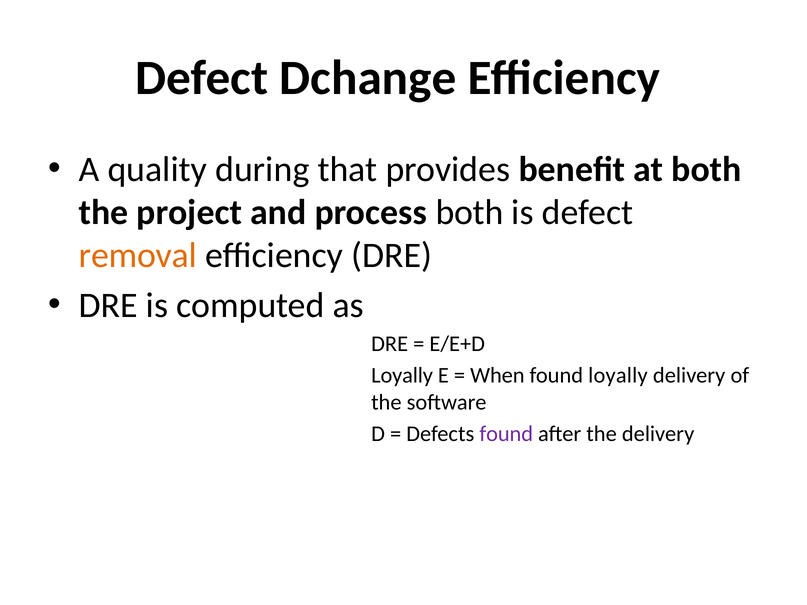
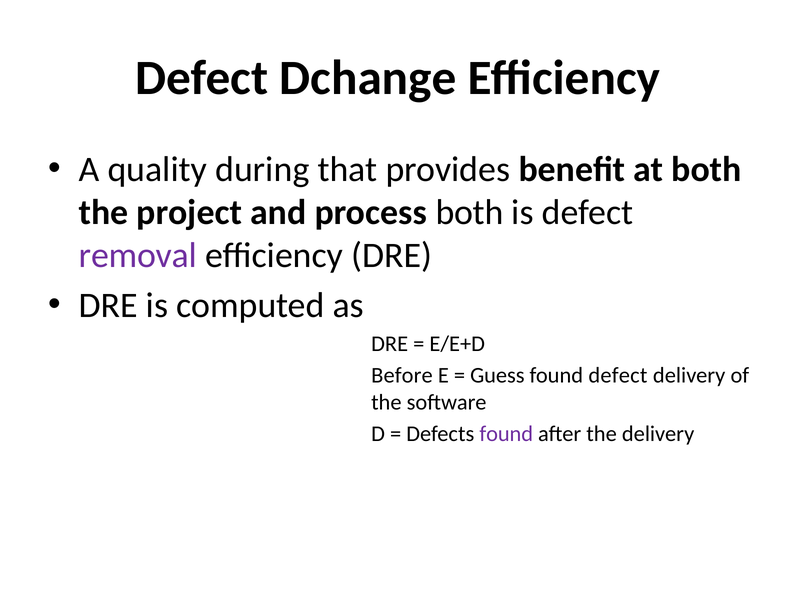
removal colour: orange -> purple
Loyally at (402, 376): Loyally -> Before
When: When -> Guess
found loyally: loyally -> defect
